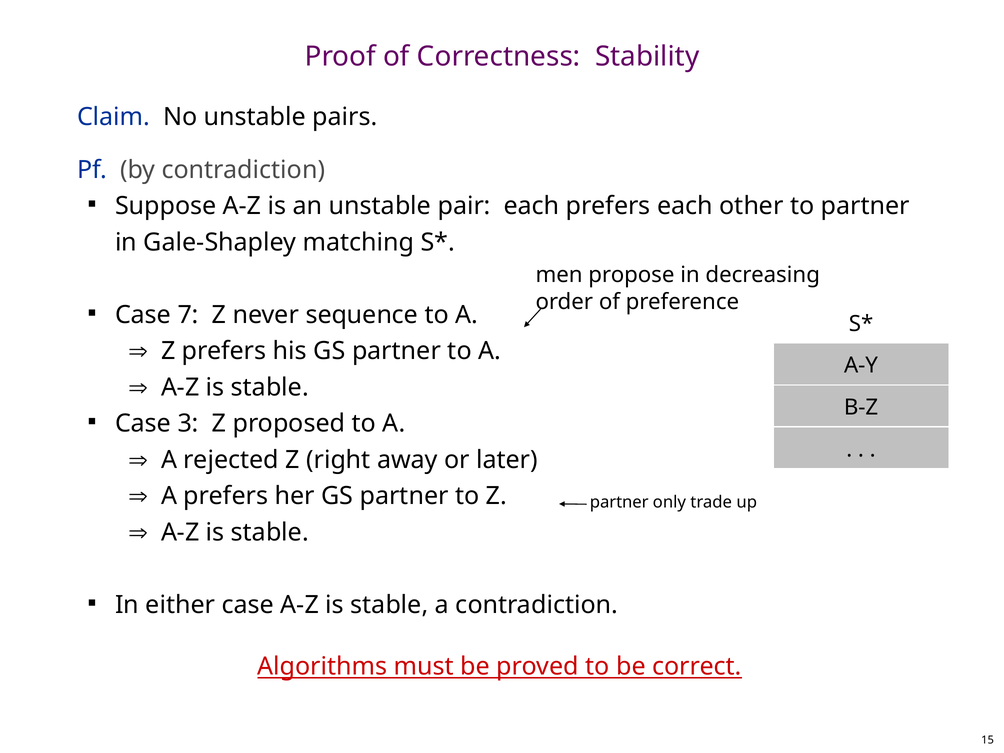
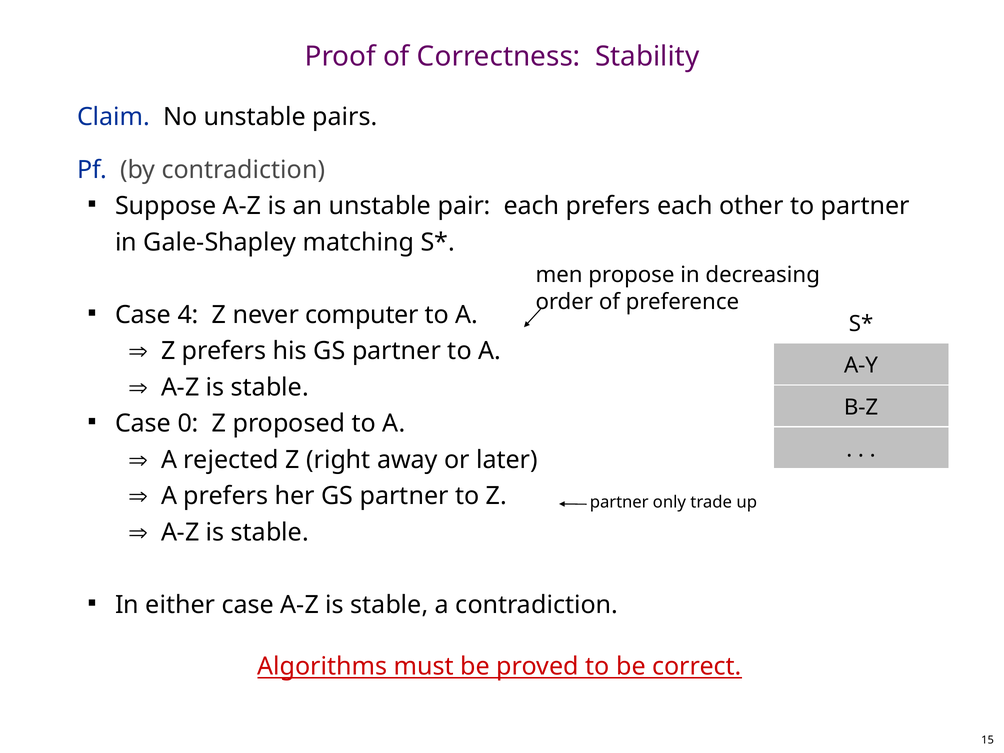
7: 7 -> 4
sequence: sequence -> computer
3: 3 -> 0
